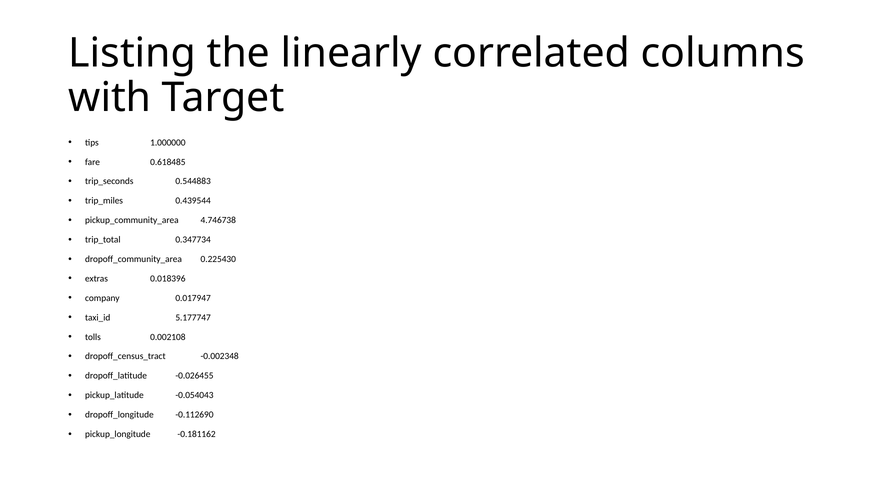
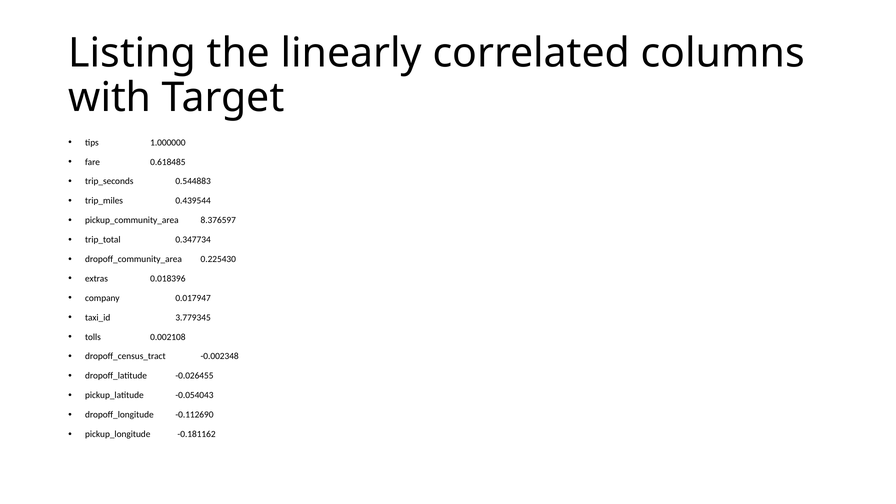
4.746738: 4.746738 -> 8.376597
5.177747: 5.177747 -> 3.779345
